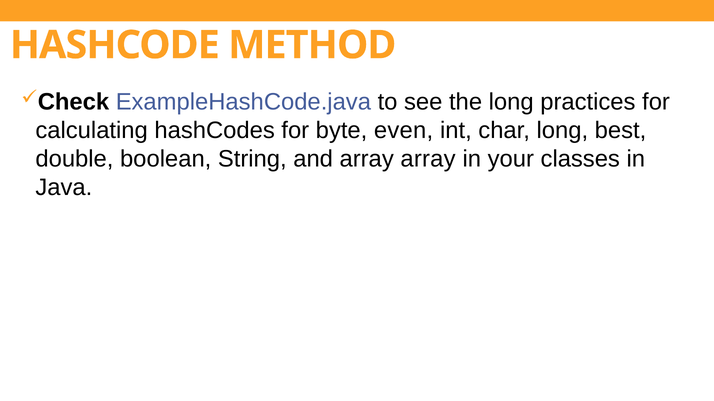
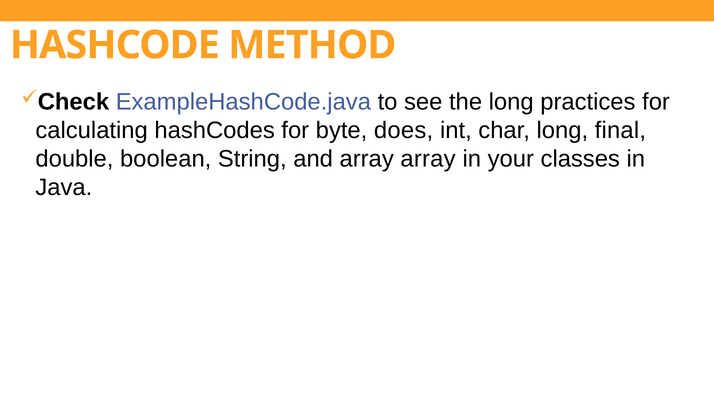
even: even -> does
best: best -> final
